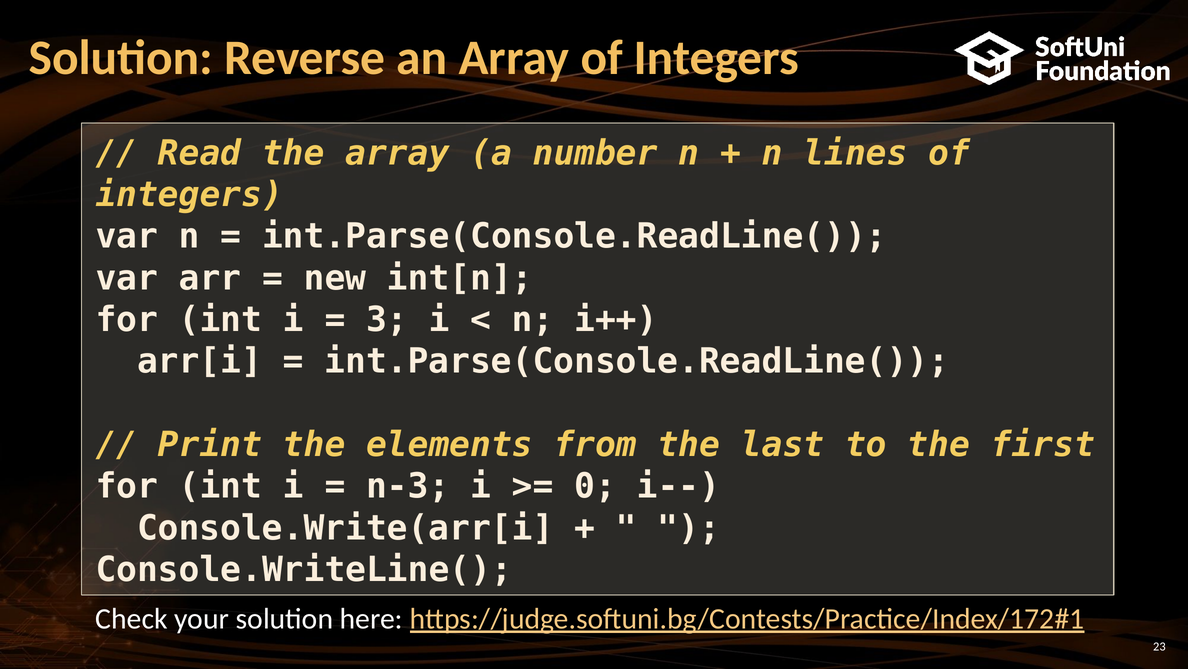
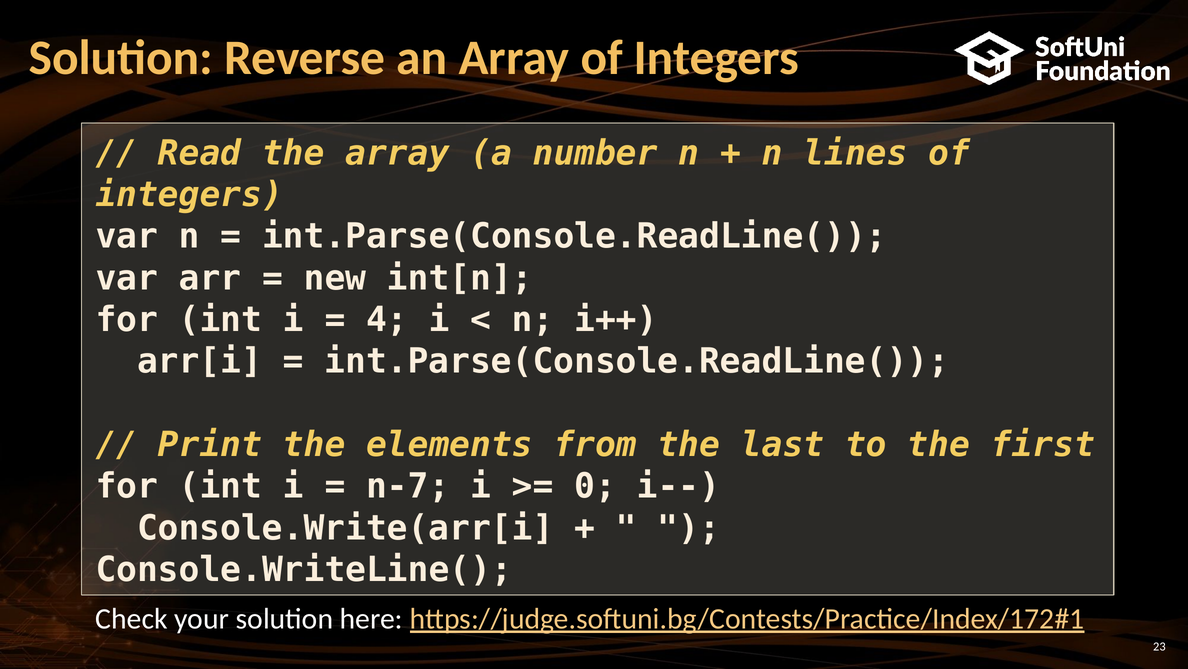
3: 3 -> 4
n-3: n-3 -> n-7
